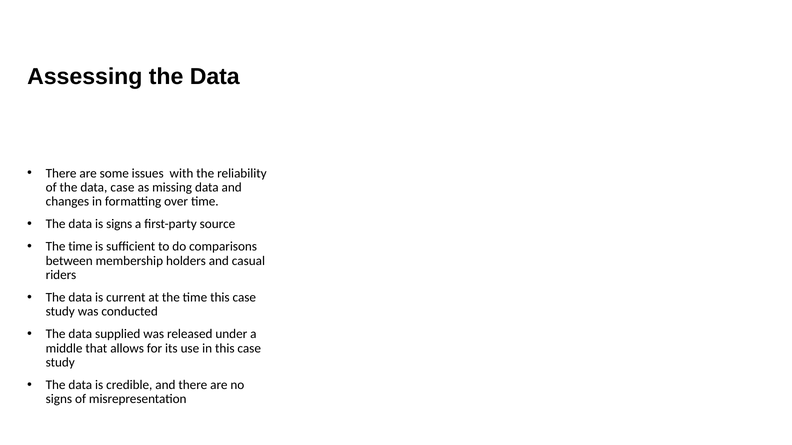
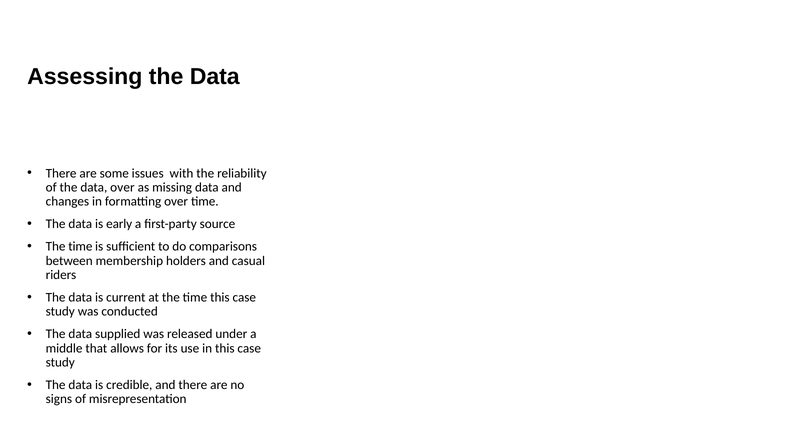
data case: case -> over
is signs: signs -> early
